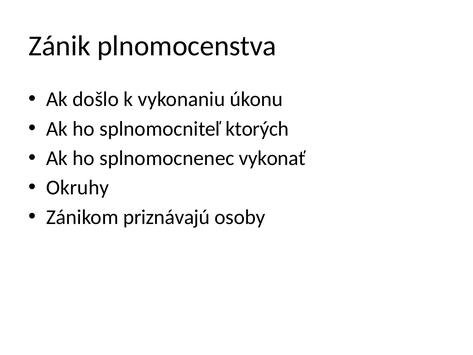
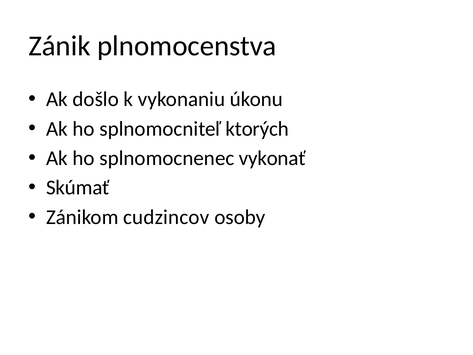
Okruhy: Okruhy -> Skúmať
priznávajú: priznávajú -> cudzincov
